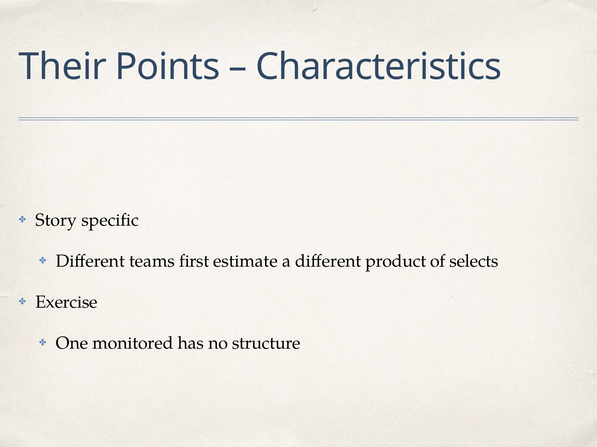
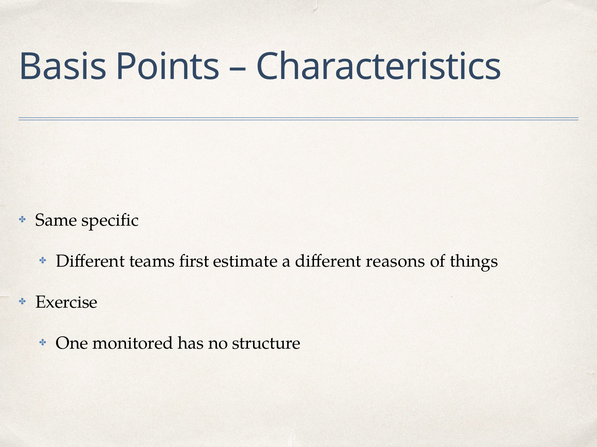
Their: Their -> Basis
Story: Story -> Same
product: product -> reasons
selects: selects -> things
